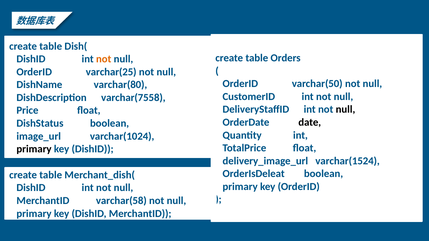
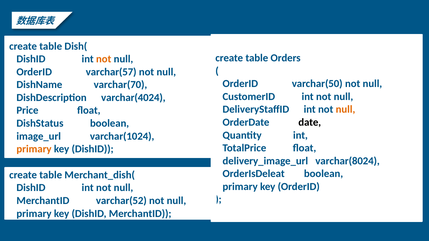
varchar(25: varchar(25 -> varchar(57
varchar(80: varchar(80 -> varchar(70
varchar(7558: varchar(7558 -> varchar(4024
null at (346, 110) colour: black -> orange
primary at (34, 149) colour: black -> orange
varchar(1524: varchar(1524 -> varchar(8024
varchar(58: varchar(58 -> varchar(52
